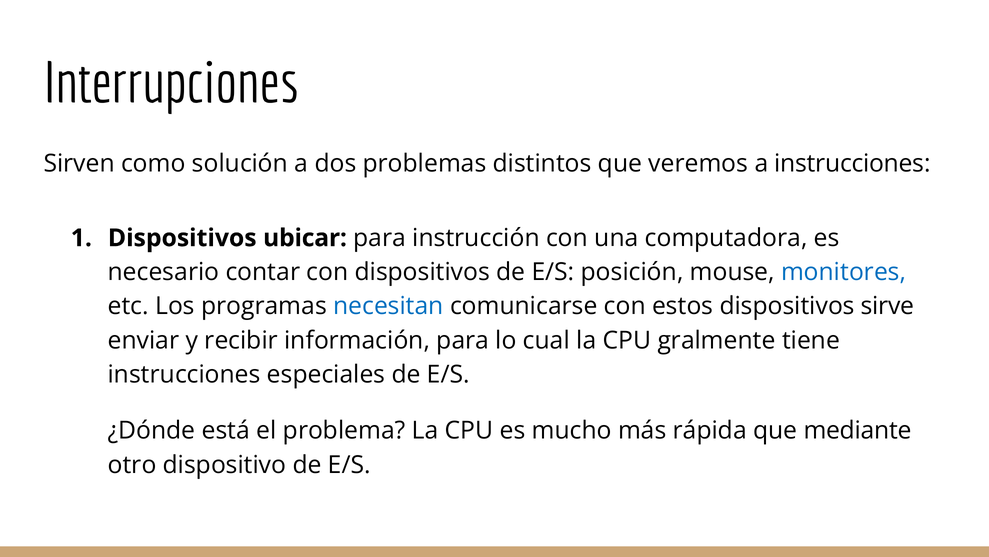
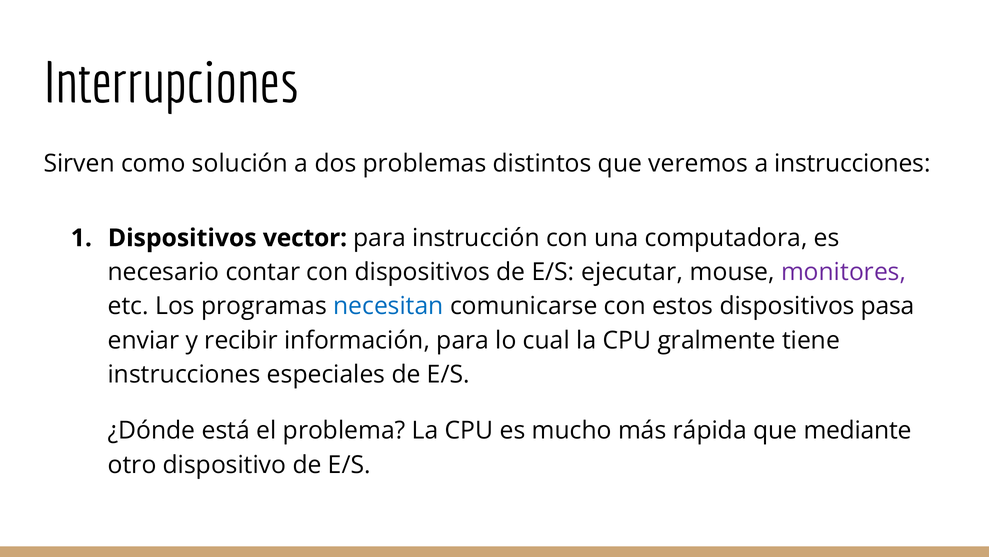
ubicar: ubicar -> vector
posición: posición -> ejecutar
monitores colour: blue -> purple
sirve: sirve -> pasa
